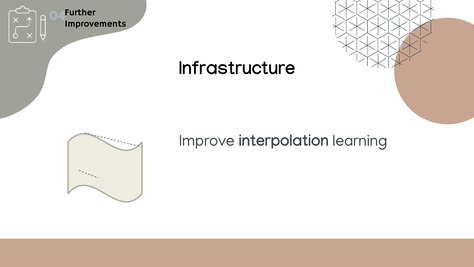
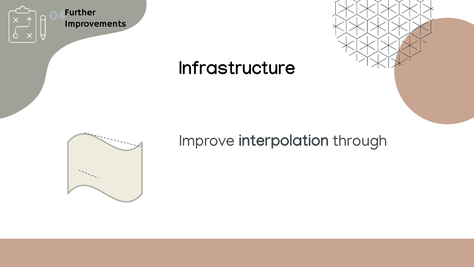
learning: learning -> through
